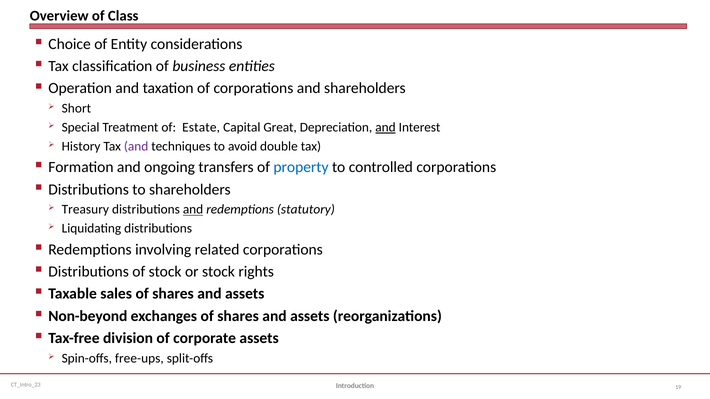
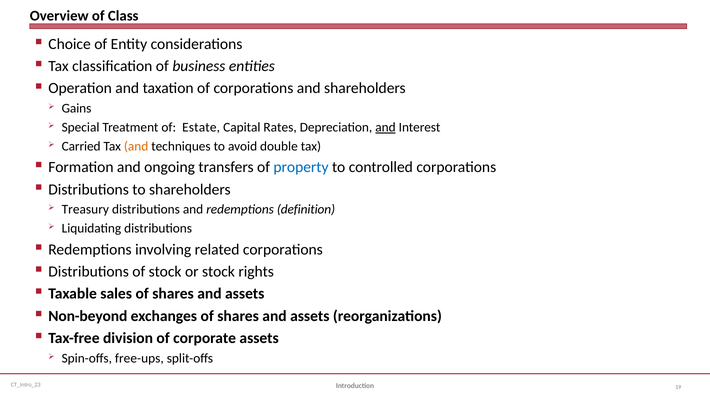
Short: Short -> Gains
Great: Great -> Rates
History: History -> Carried
and at (136, 146) colour: purple -> orange
and at (193, 210) underline: present -> none
statutory: statutory -> definition
